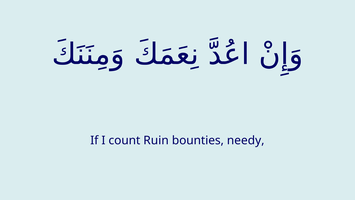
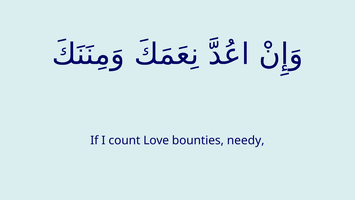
Ruin: Ruin -> Love
